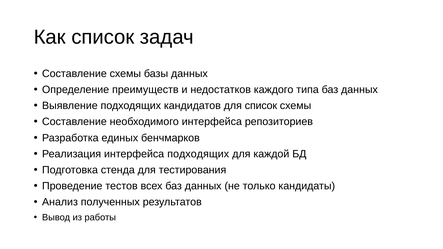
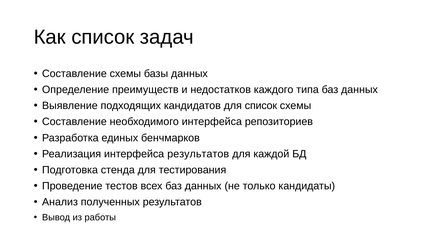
интерфейса подходящих: подходящих -> результатов
